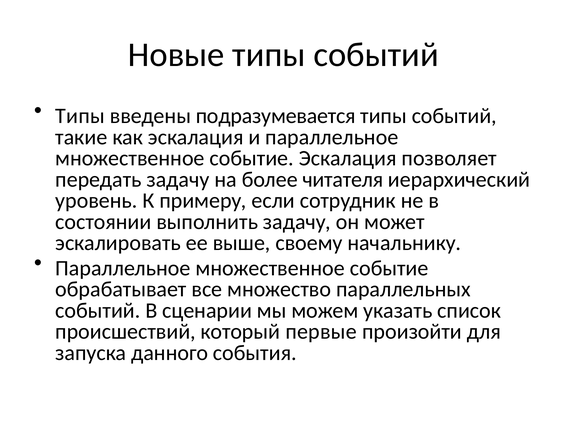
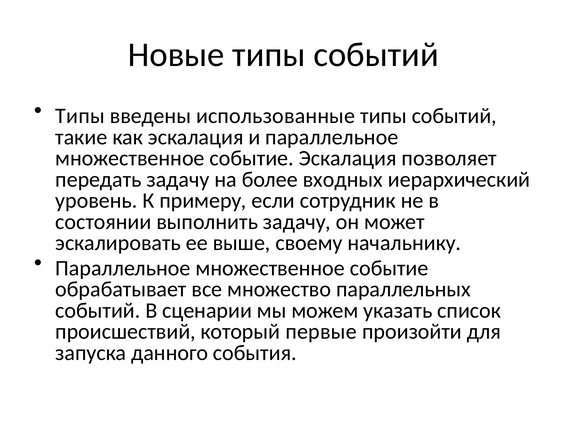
подразумевается: подразумевается -> использованные
читателя: читателя -> входных
